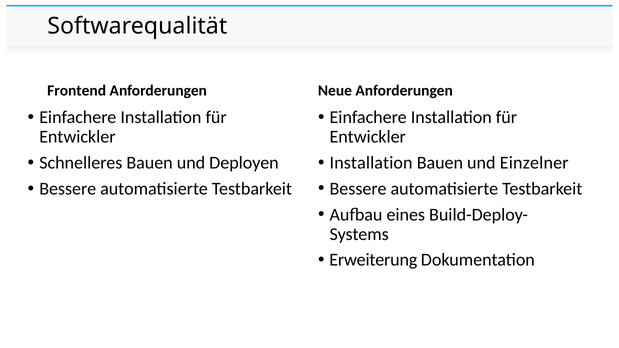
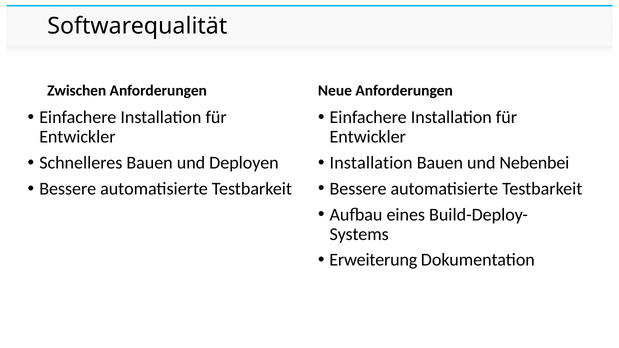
Frontend: Frontend -> Zwischen
Einzelner: Einzelner -> Nebenbei
